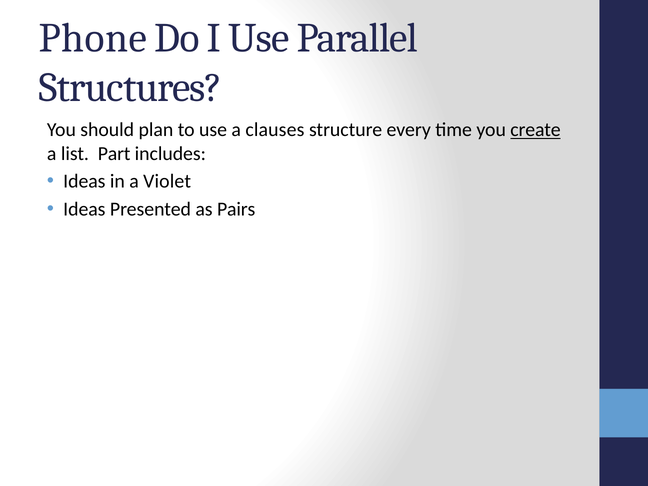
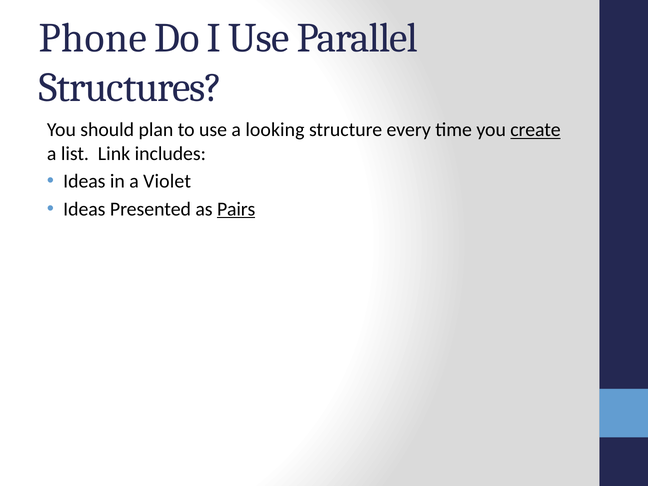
clauses: clauses -> looking
Part: Part -> Link
Pairs underline: none -> present
